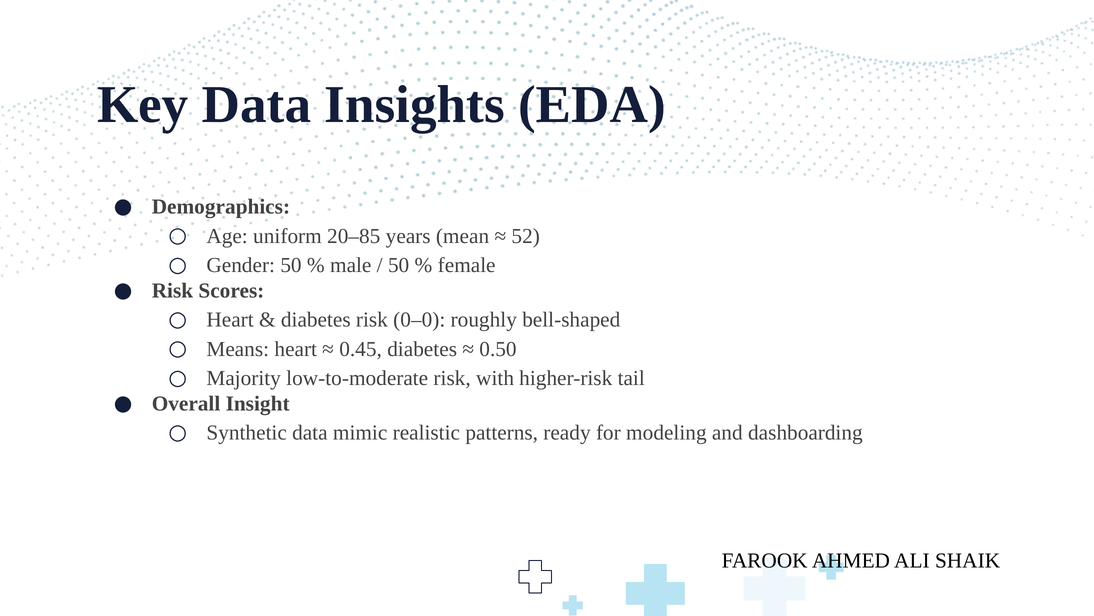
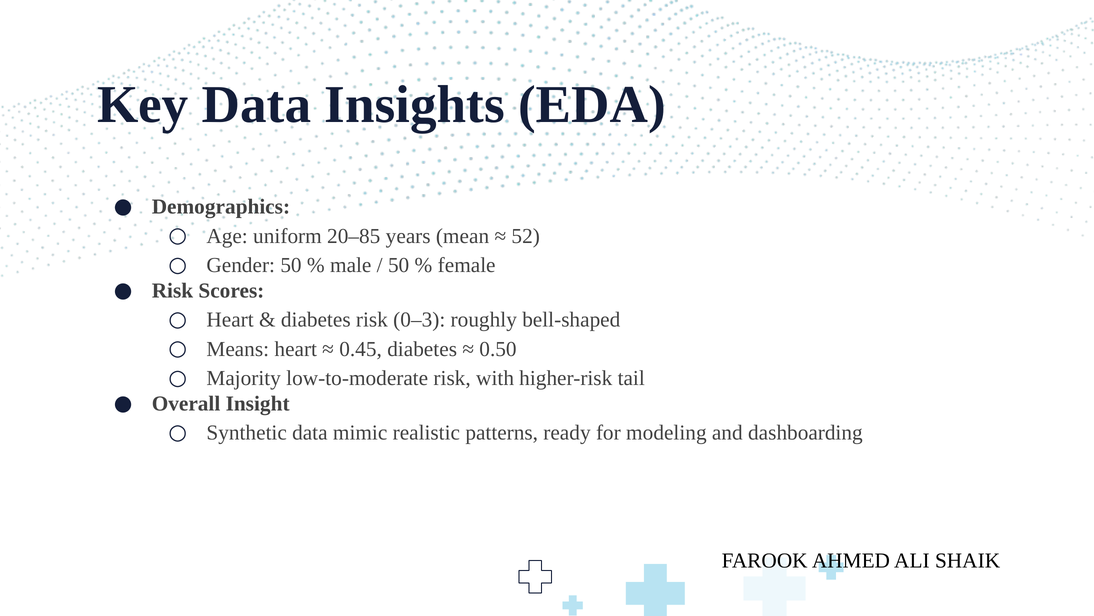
0–0: 0–0 -> 0–3
